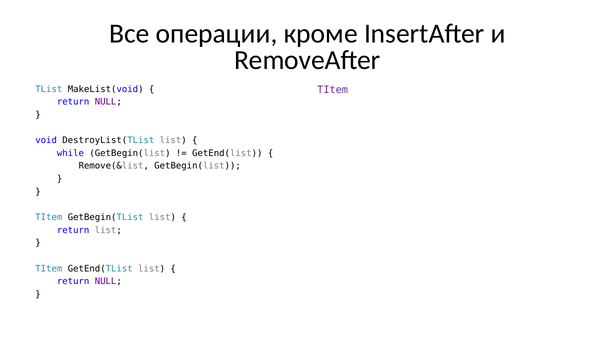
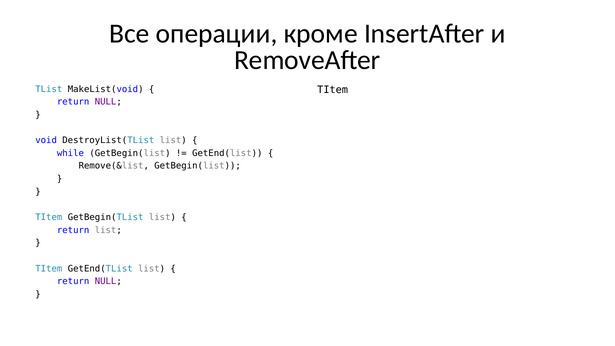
TItem at (333, 90) colour: purple -> black
